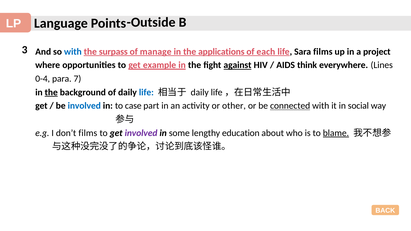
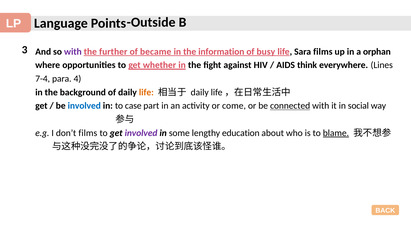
with at (73, 52) colour: blue -> purple
surpass: surpass -> further
manage: manage -> became
applications: applications -> information
each: each -> busy
project: project -> orphan
example: example -> whether
against underline: present -> none
0-4: 0-4 -> 7-4
7: 7 -> 4
the at (51, 92) underline: present -> none
life at (146, 92) colour: blue -> orange
other: other -> come
